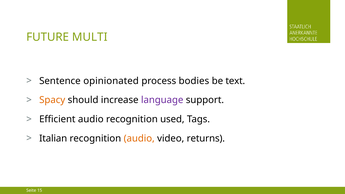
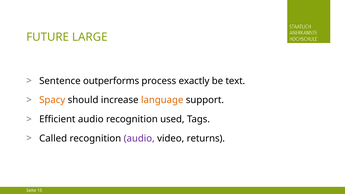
MULTI: MULTI -> LARGE
opinionated: opinionated -> outperforms
bodies: bodies -> exactly
language colour: purple -> orange
Italian: Italian -> Called
audio at (139, 138) colour: orange -> purple
